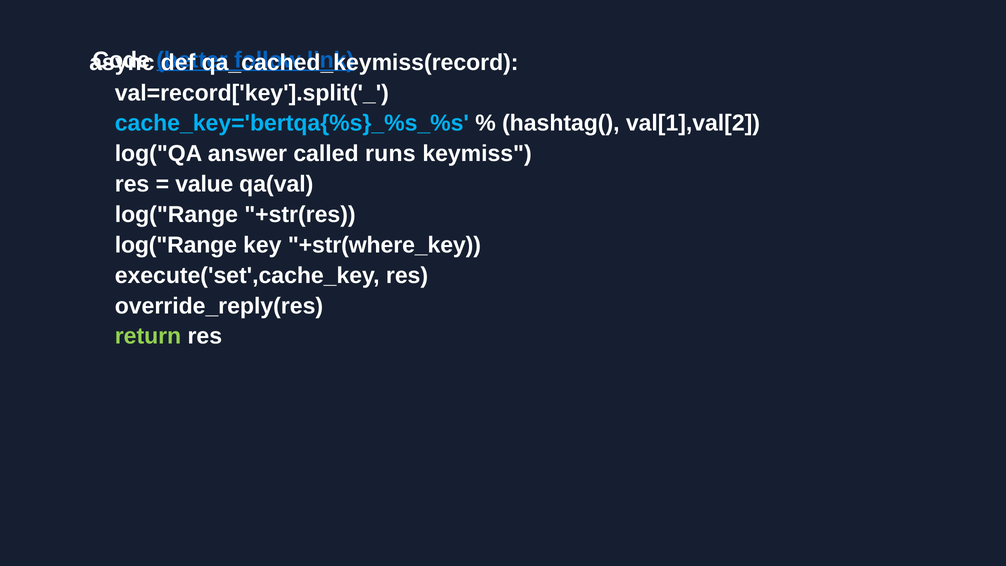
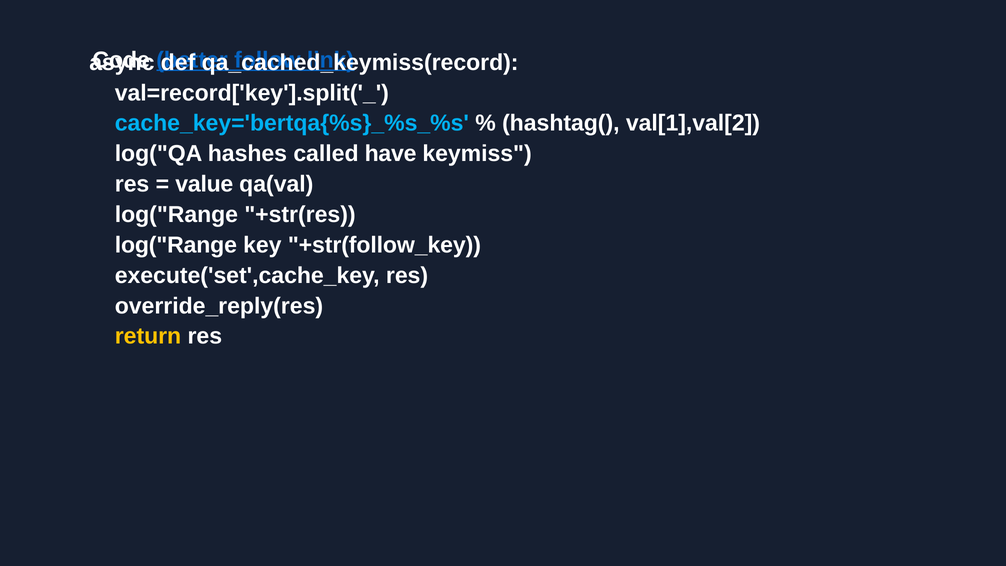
answer: answer -> hashes
runs: runs -> have
+str(where_key: +str(where_key -> +str(follow_key
return colour: light green -> yellow
